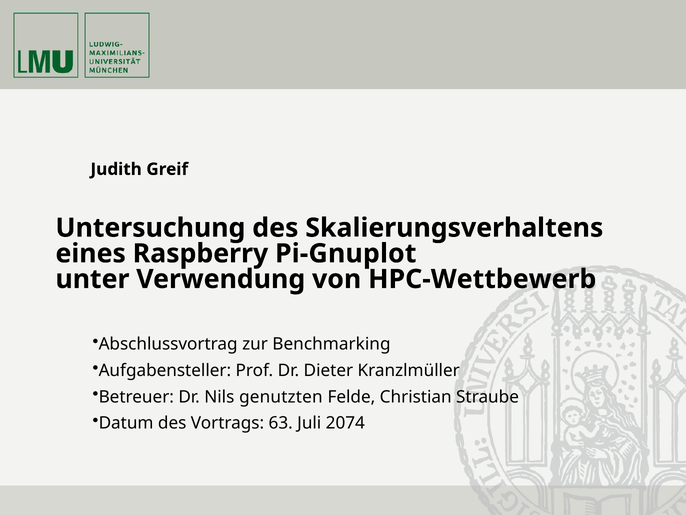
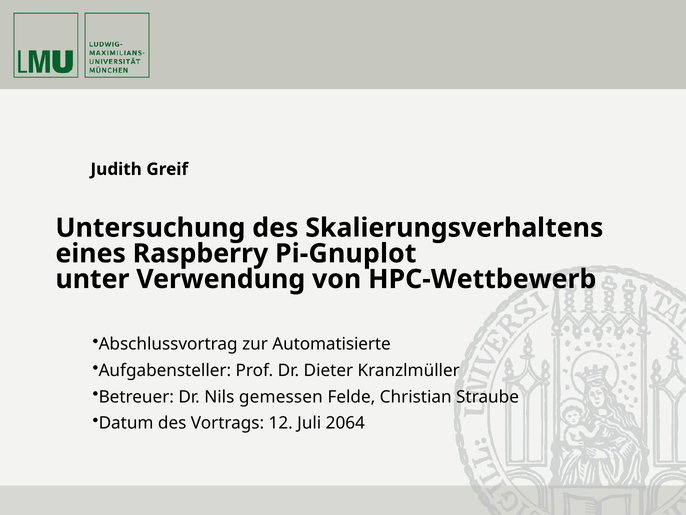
Benchmarking: Benchmarking -> Automatisierte
genutzten: genutzten -> gemessen
63: 63 -> 12
2074: 2074 -> 2064
